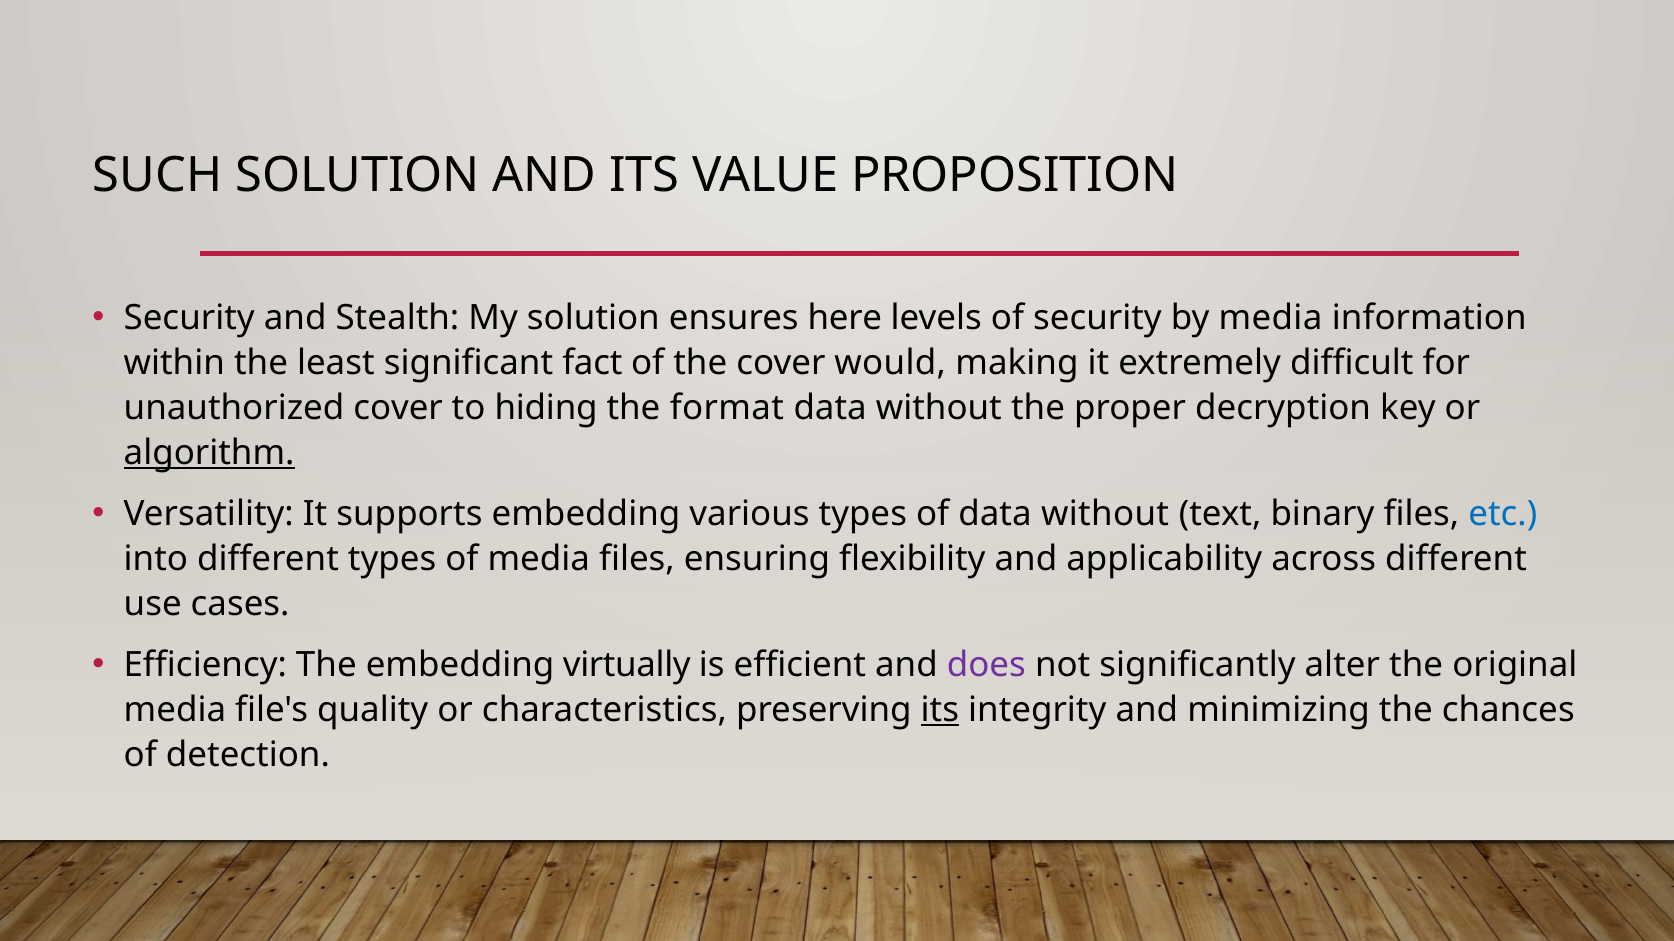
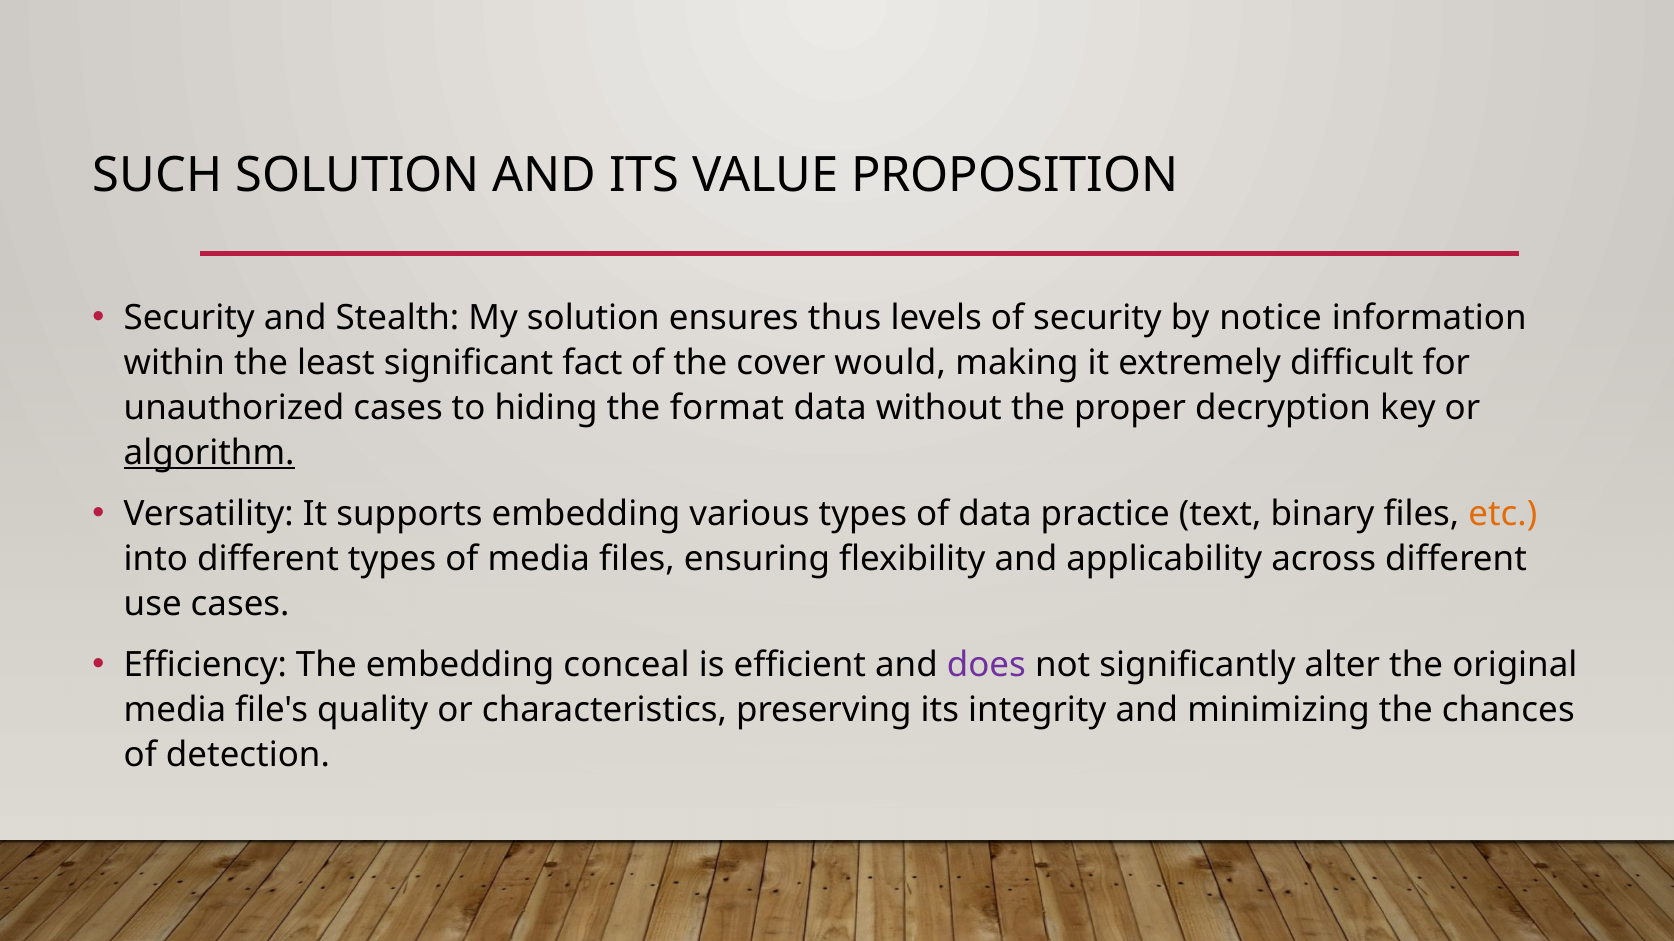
here: here -> thus
by media: media -> notice
unauthorized cover: cover -> cases
of data without: without -> practice
etc colour: blue -> orange
virtually: virtually -> conceal
its at (940, 711) underline: present -> none
